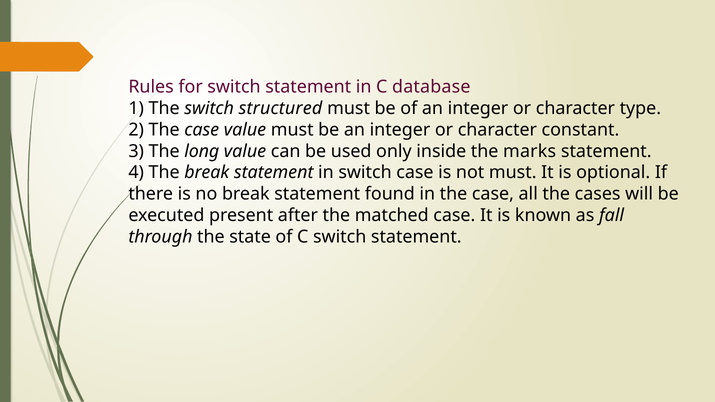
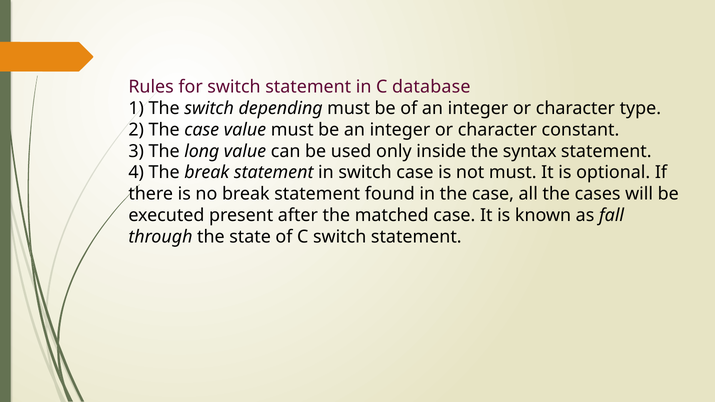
structured: structured -> depending
marks: marks -> syntax
